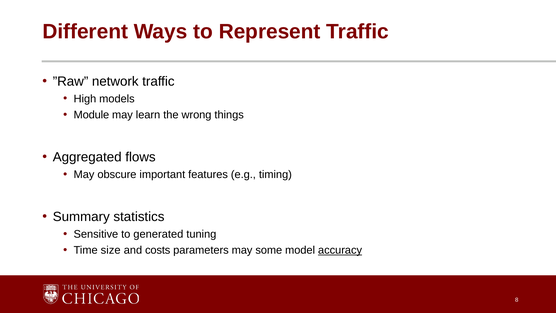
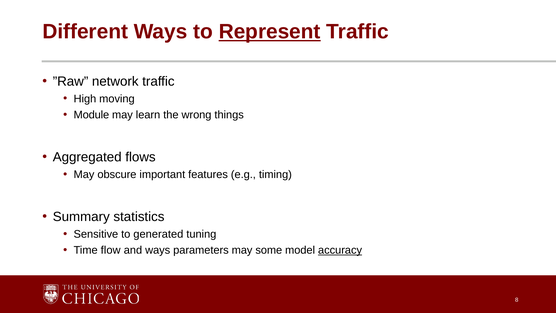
Represent underline: none -> present
models: models -> moving
size: size -> flow
and costs: costs -> ways
